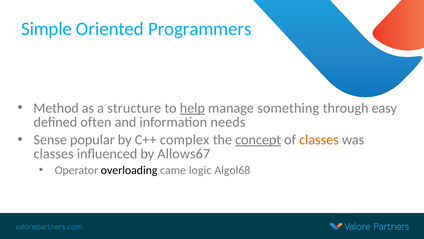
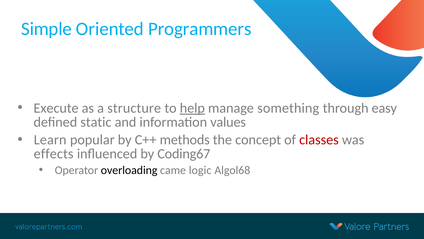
Method: Method -> Execute
often: often -> static
needs: needs -> values
Sense: Sense -> Learn
complex: complex -> methods
concept underline: present -> none
classes at (319, 140) colour: orange -> red
classes at (54, 154): classes -> effects
Allows67: Allows67 -> Coding67
